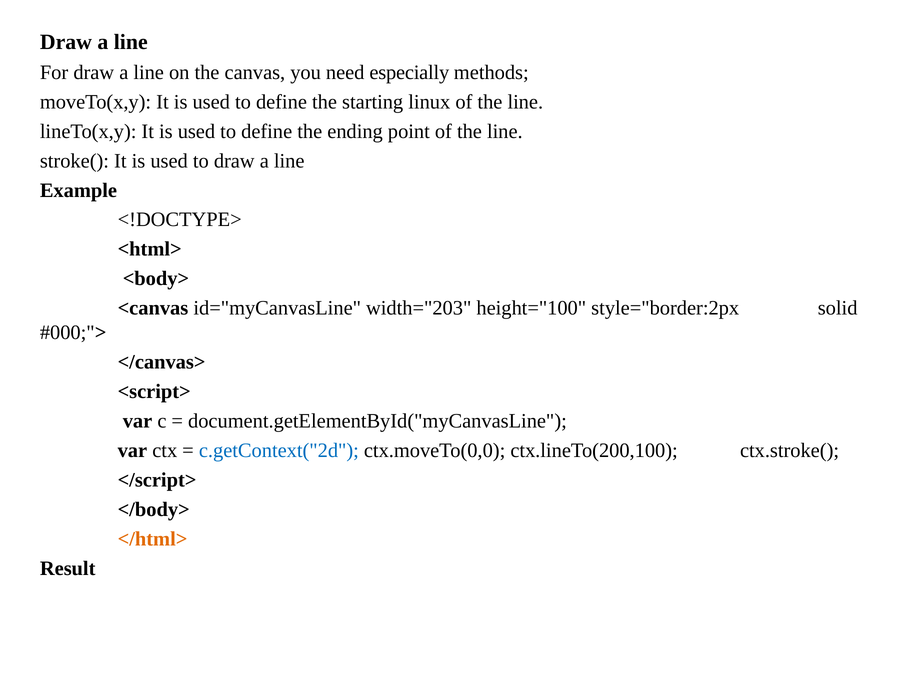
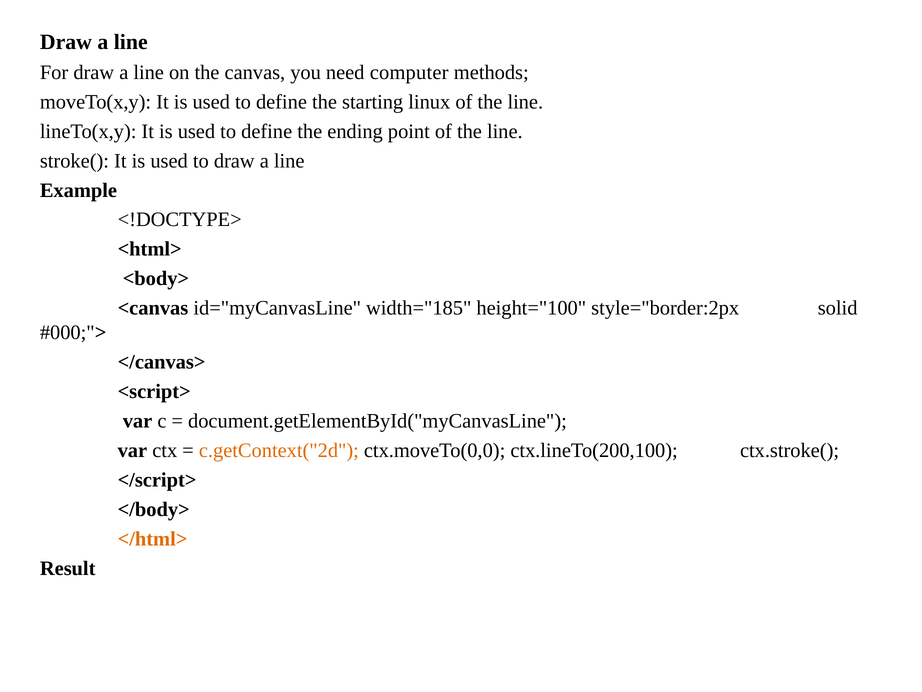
especially: especially -> computer
width="203: width="203 -> width="185
c.getContext("2d colour: blue -> orange
